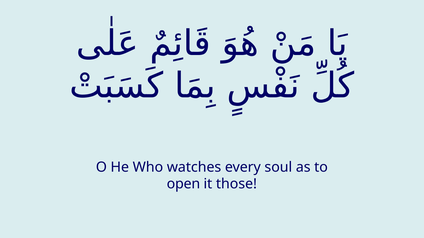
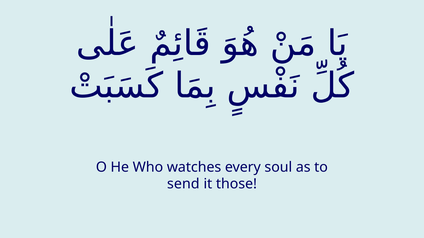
open: open -> send
